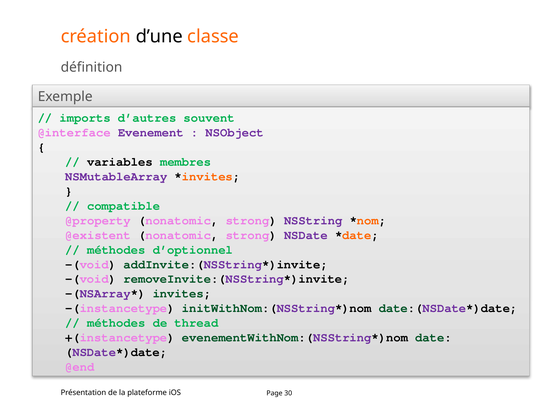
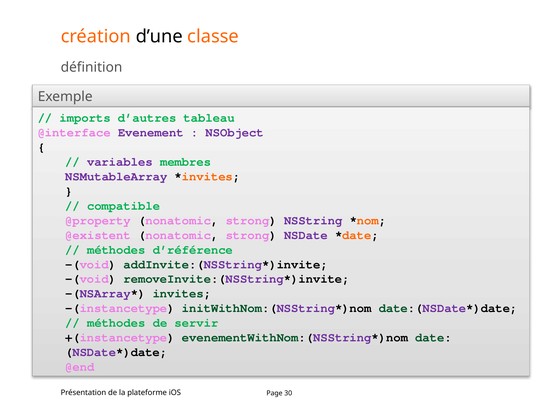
souvent: souvent -> tableau
variables colour: black -> purple
d’optionnel: d’optionnel -> d’référence
thread: thread -> servir
